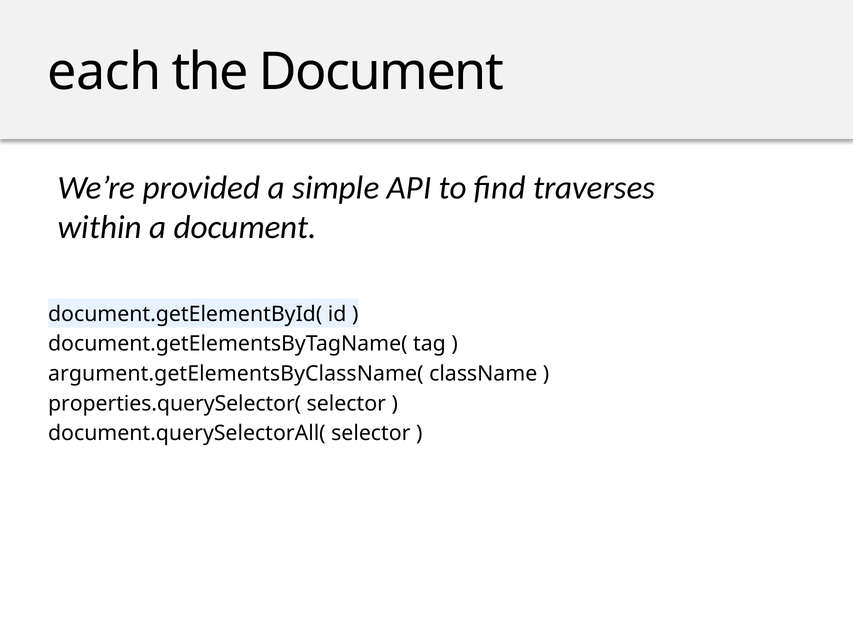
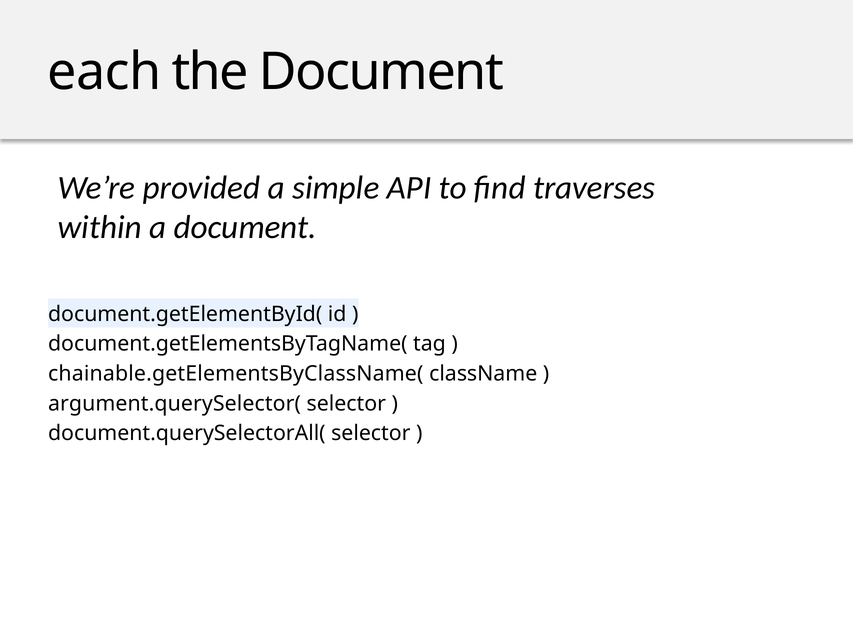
argument.getElementsByClassName(: argument.getElementsByClassName( -> chainable.getElementsByClassName(
properties.querySelector(: properties.querySelector( -> argument.querySelector(
